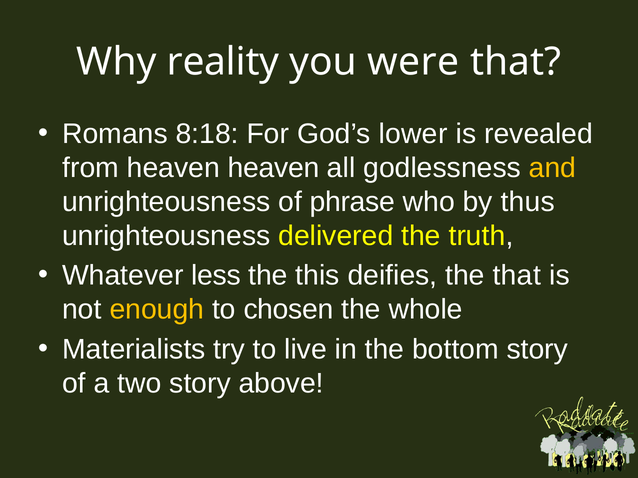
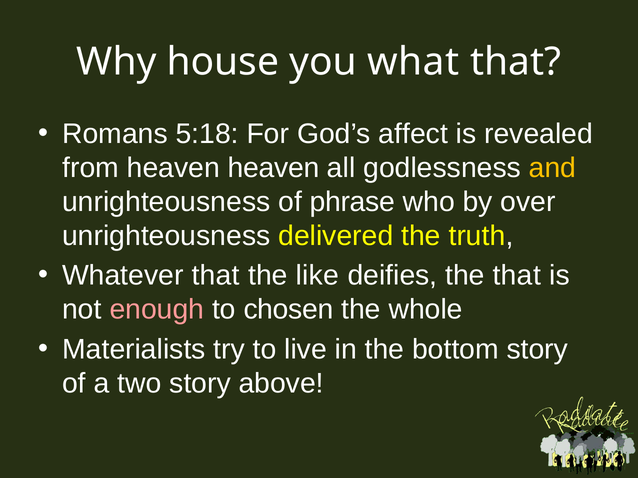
reality: reality -> house
were: were -> what
8:18: 8:18 -> 5:18
lower: lower -> affect
thus: thus -> over
Whatever less: less -> that
this: this -> like
enough colour: yellow -> pink
